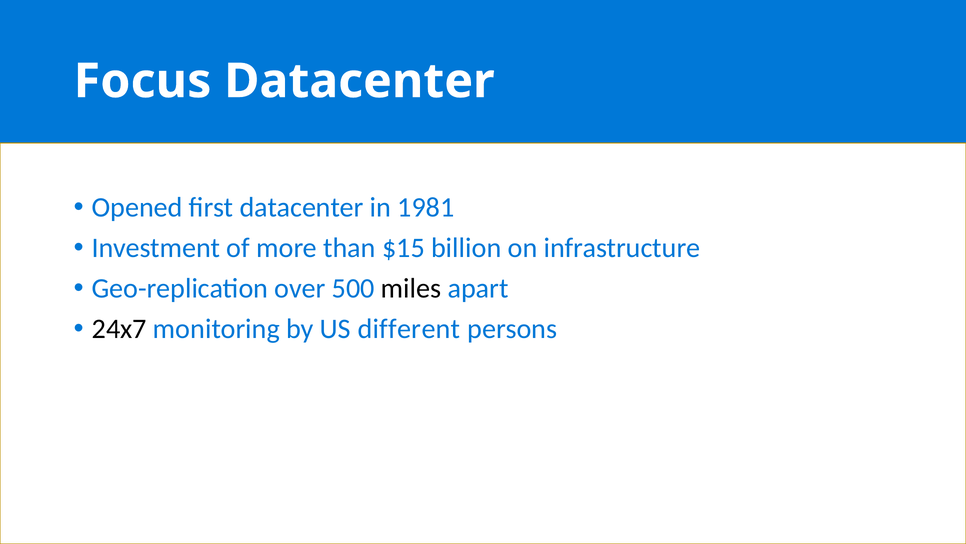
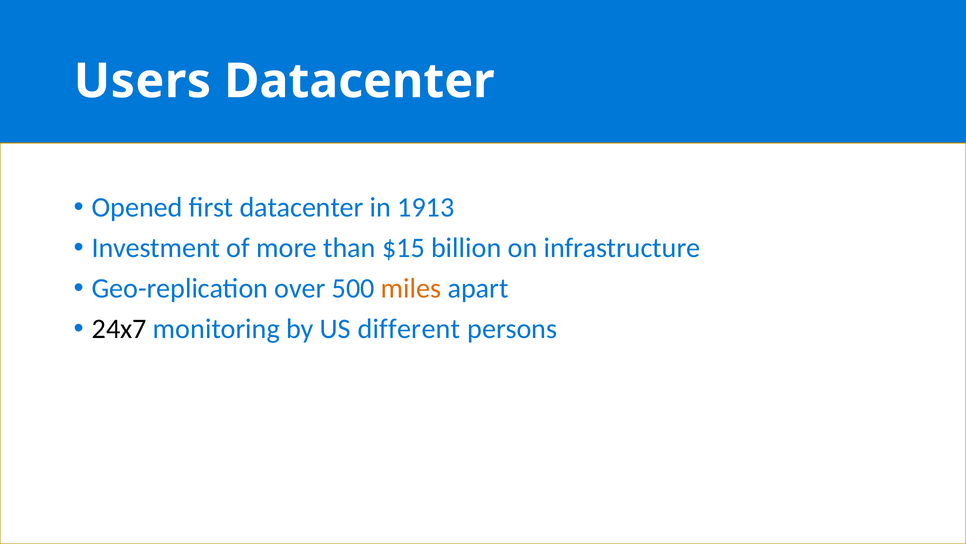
Focus: Focus -> Users
1981: 1981 -> 1913
miles colour: black -> orange
